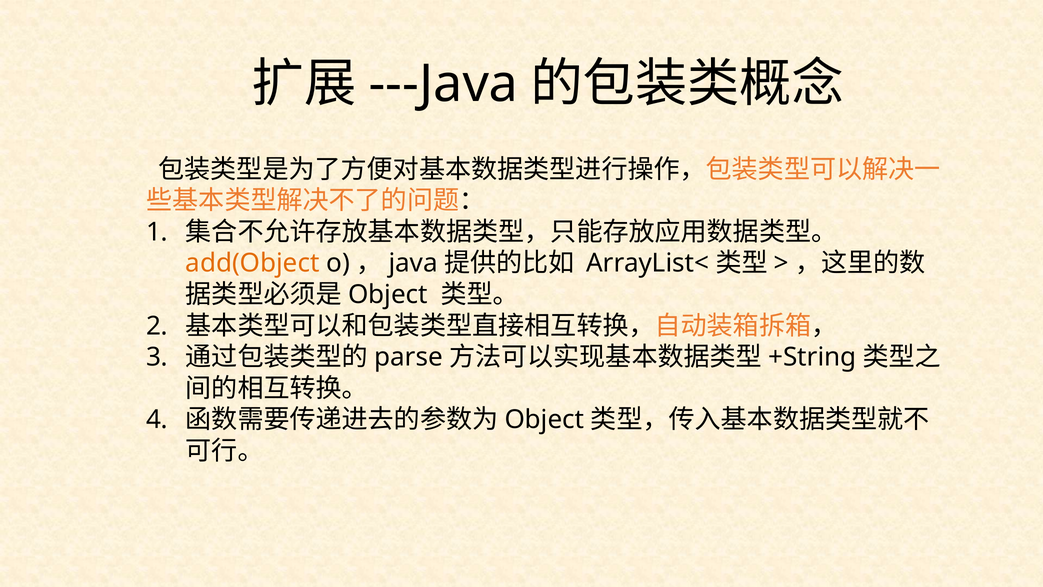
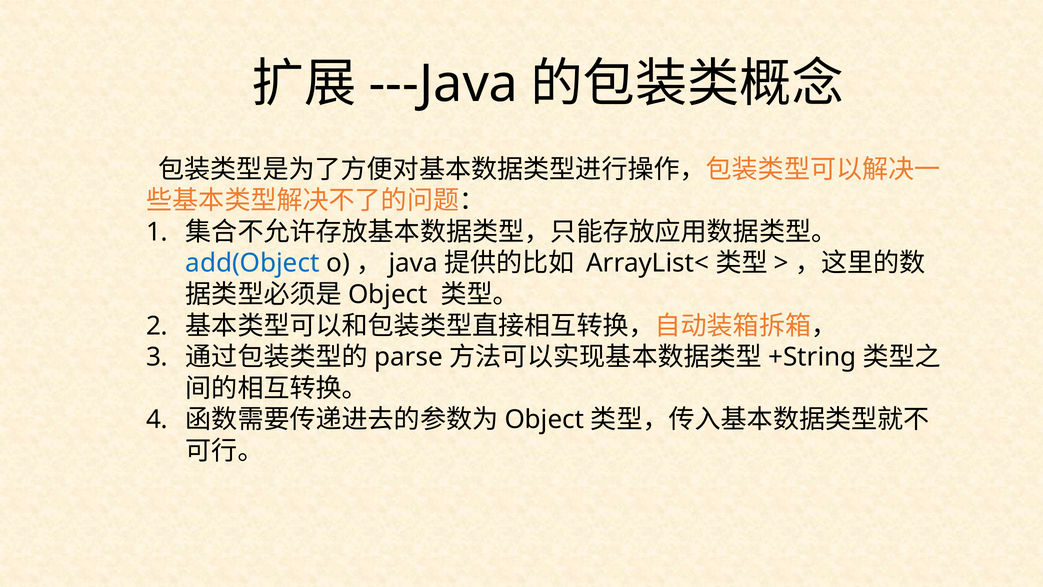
add(Object colour: orange -> blue
